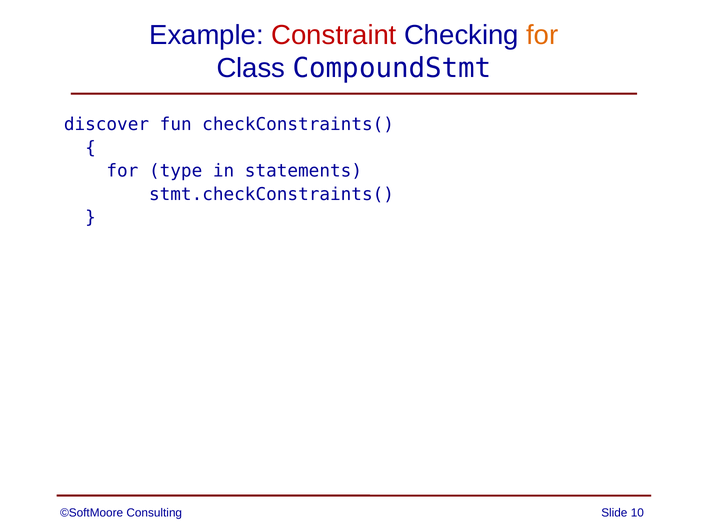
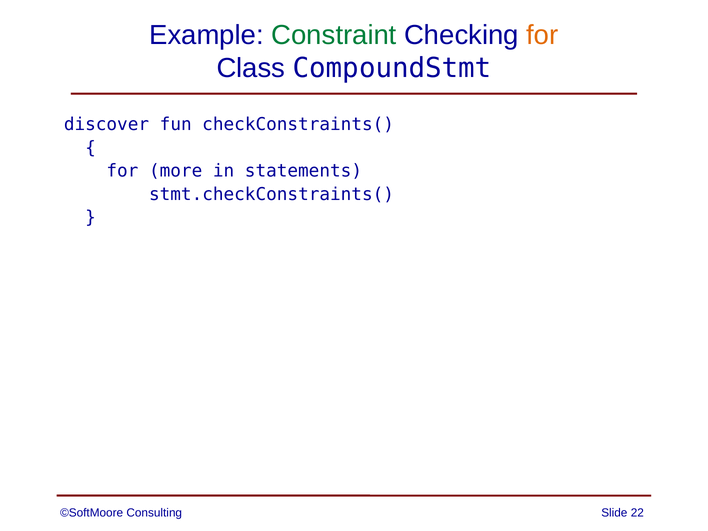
Constraint colour: red -> green
type: type -> more
10: 10 -> 22
